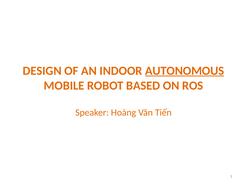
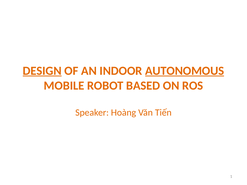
DESIGN underline: none -> present
